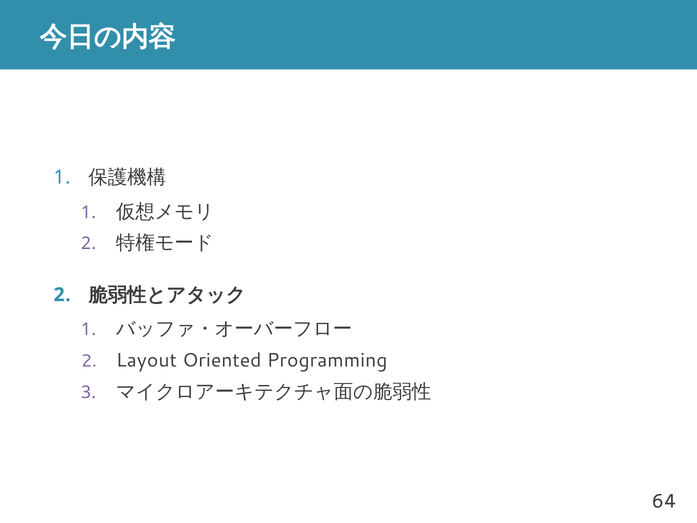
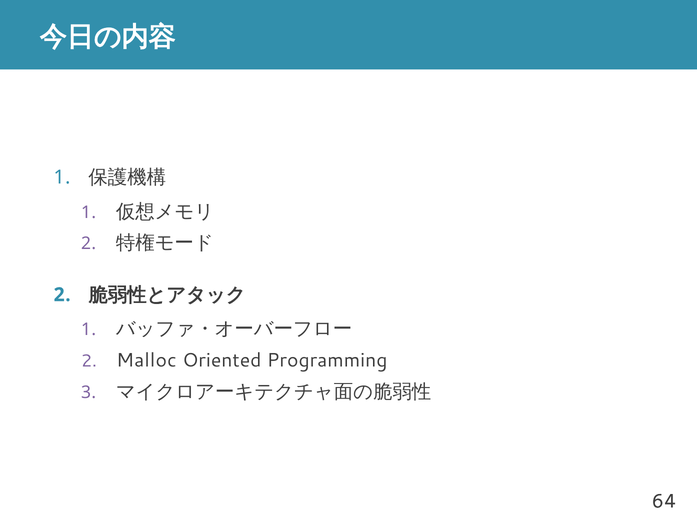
Layout: Layout -> Malloc
